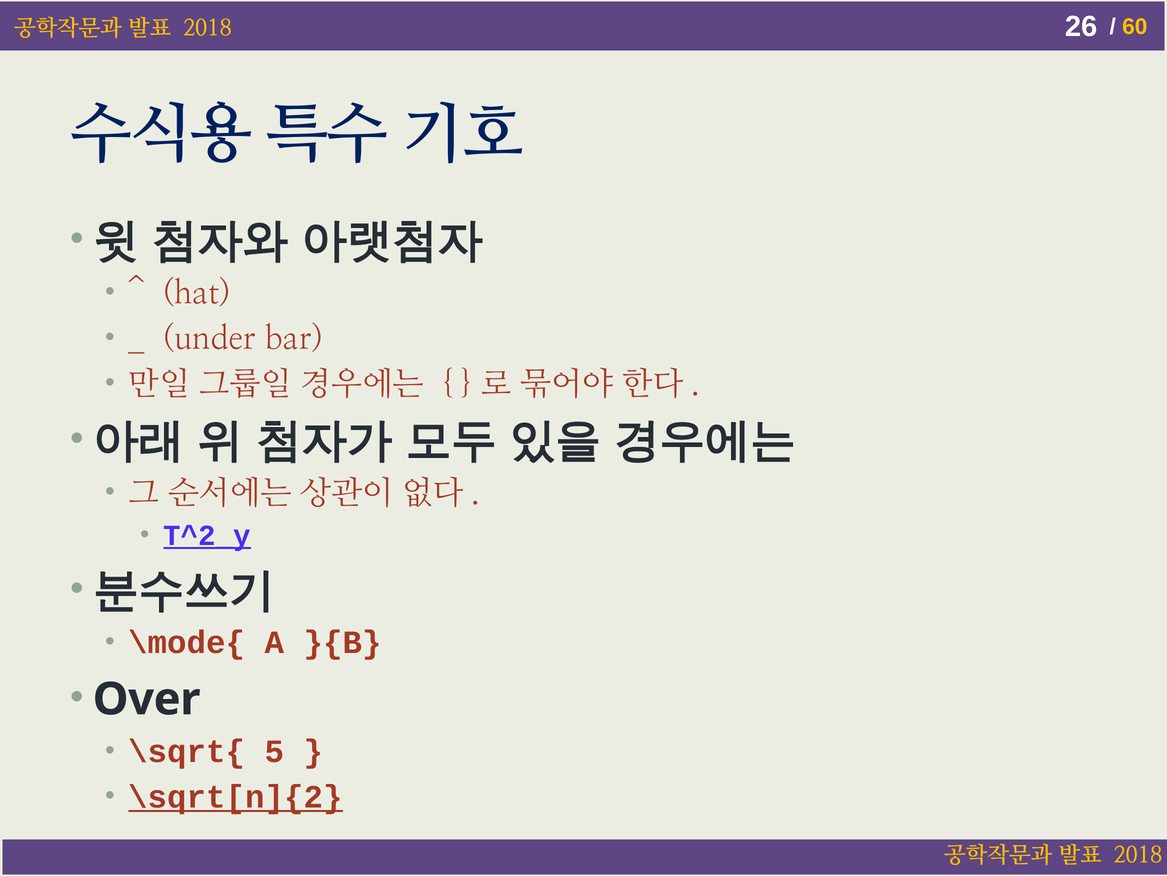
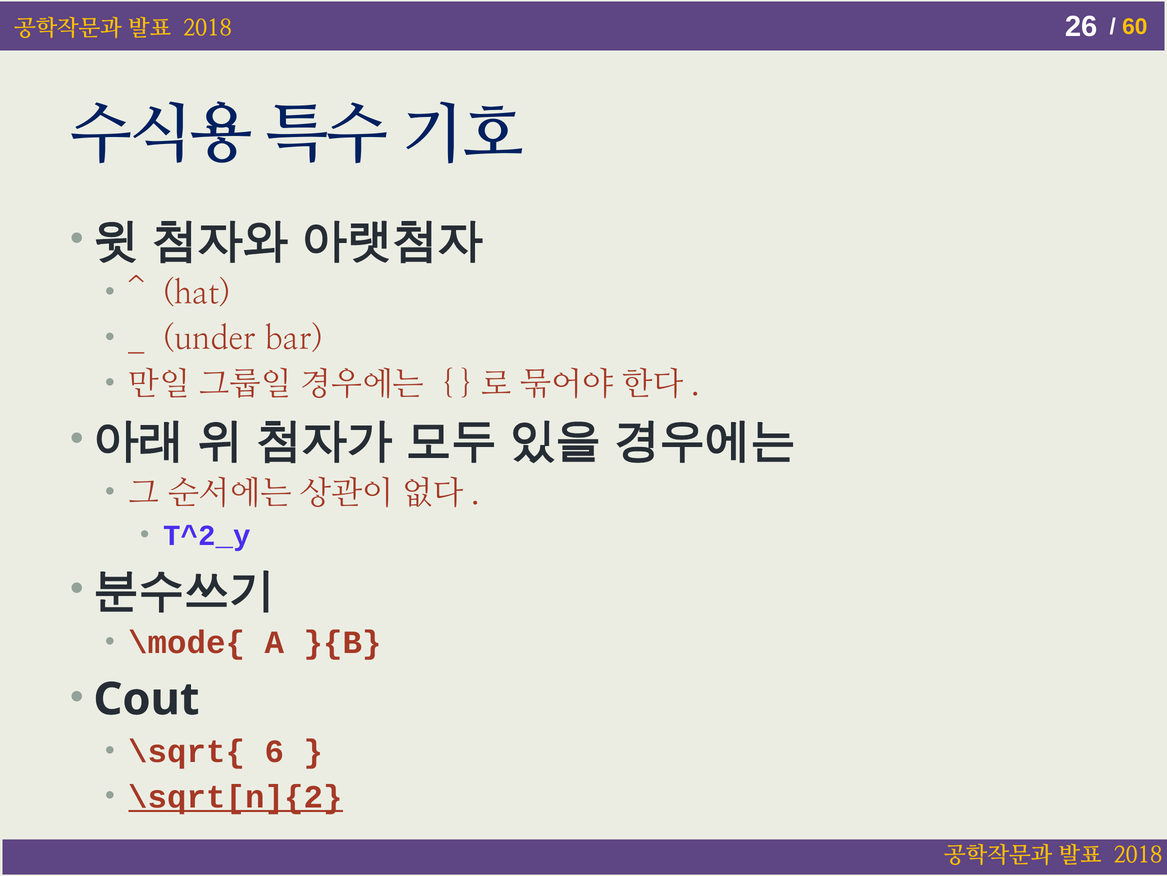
T^2_y underline: present -> none
Over: Over -> Cout
5: 5 -> 6
